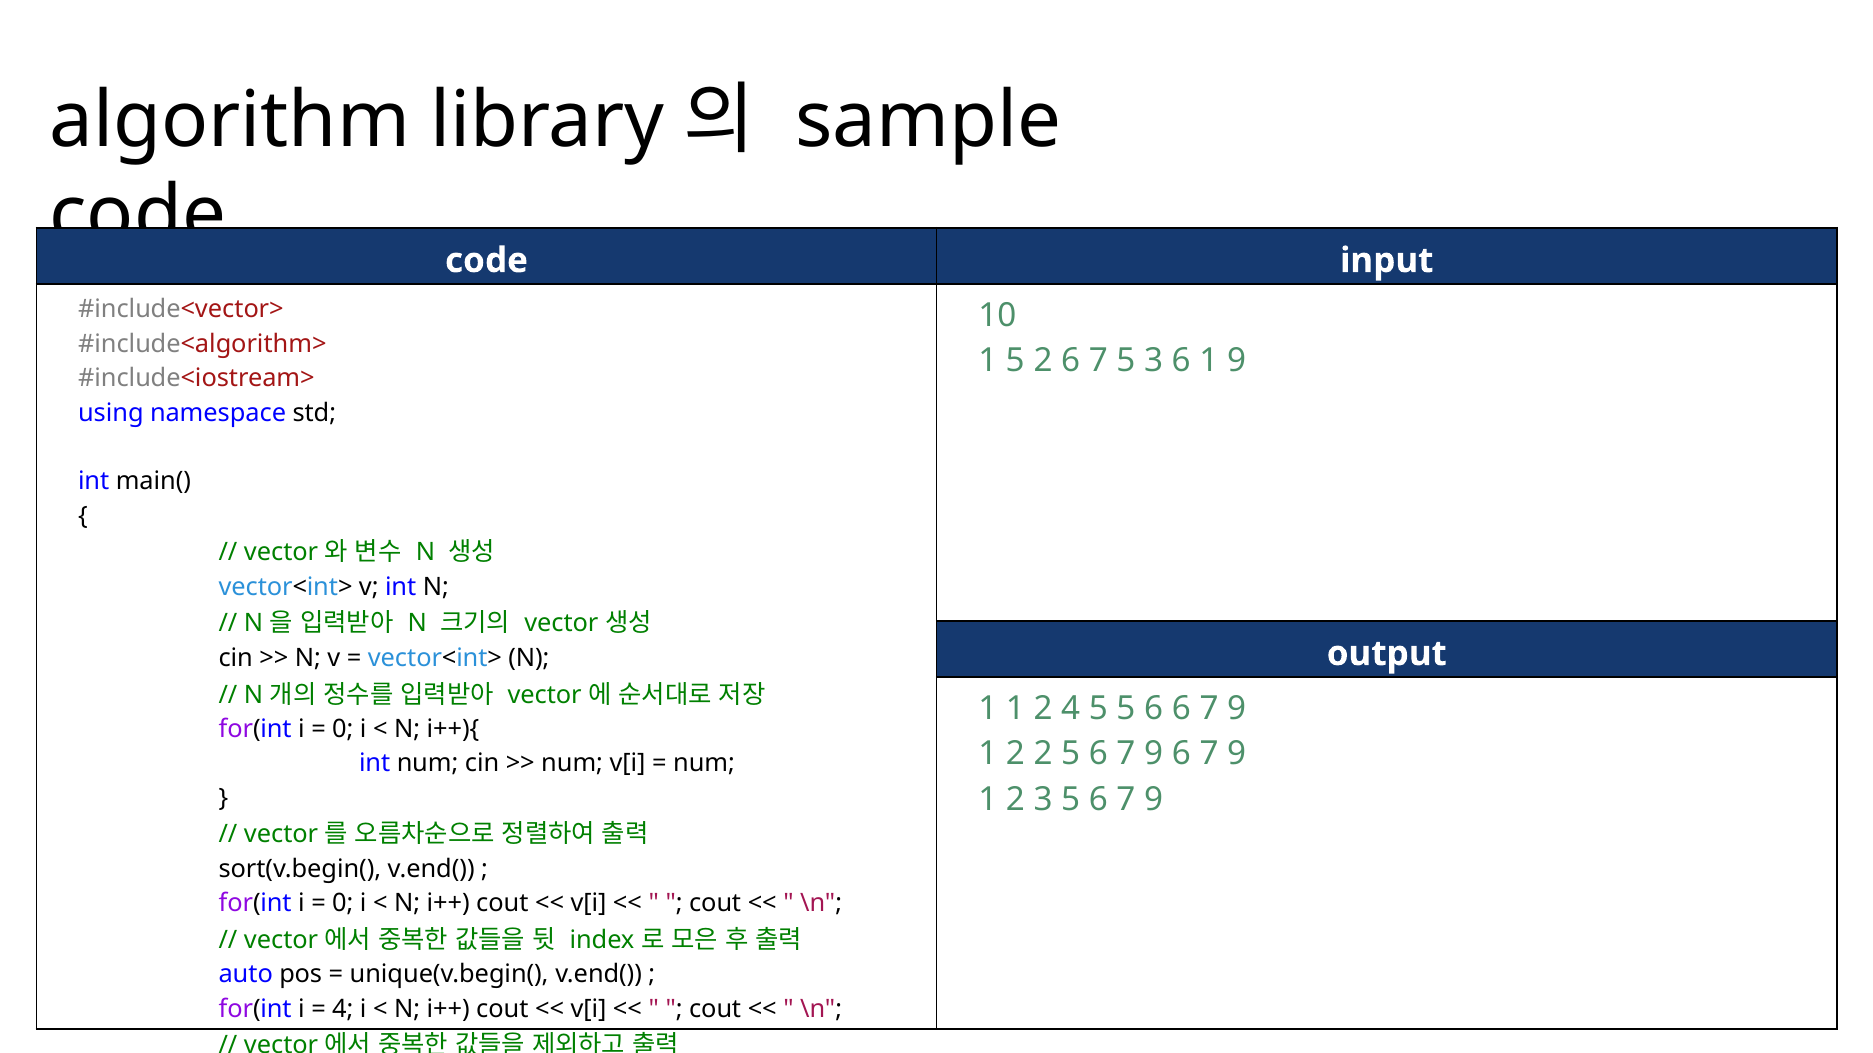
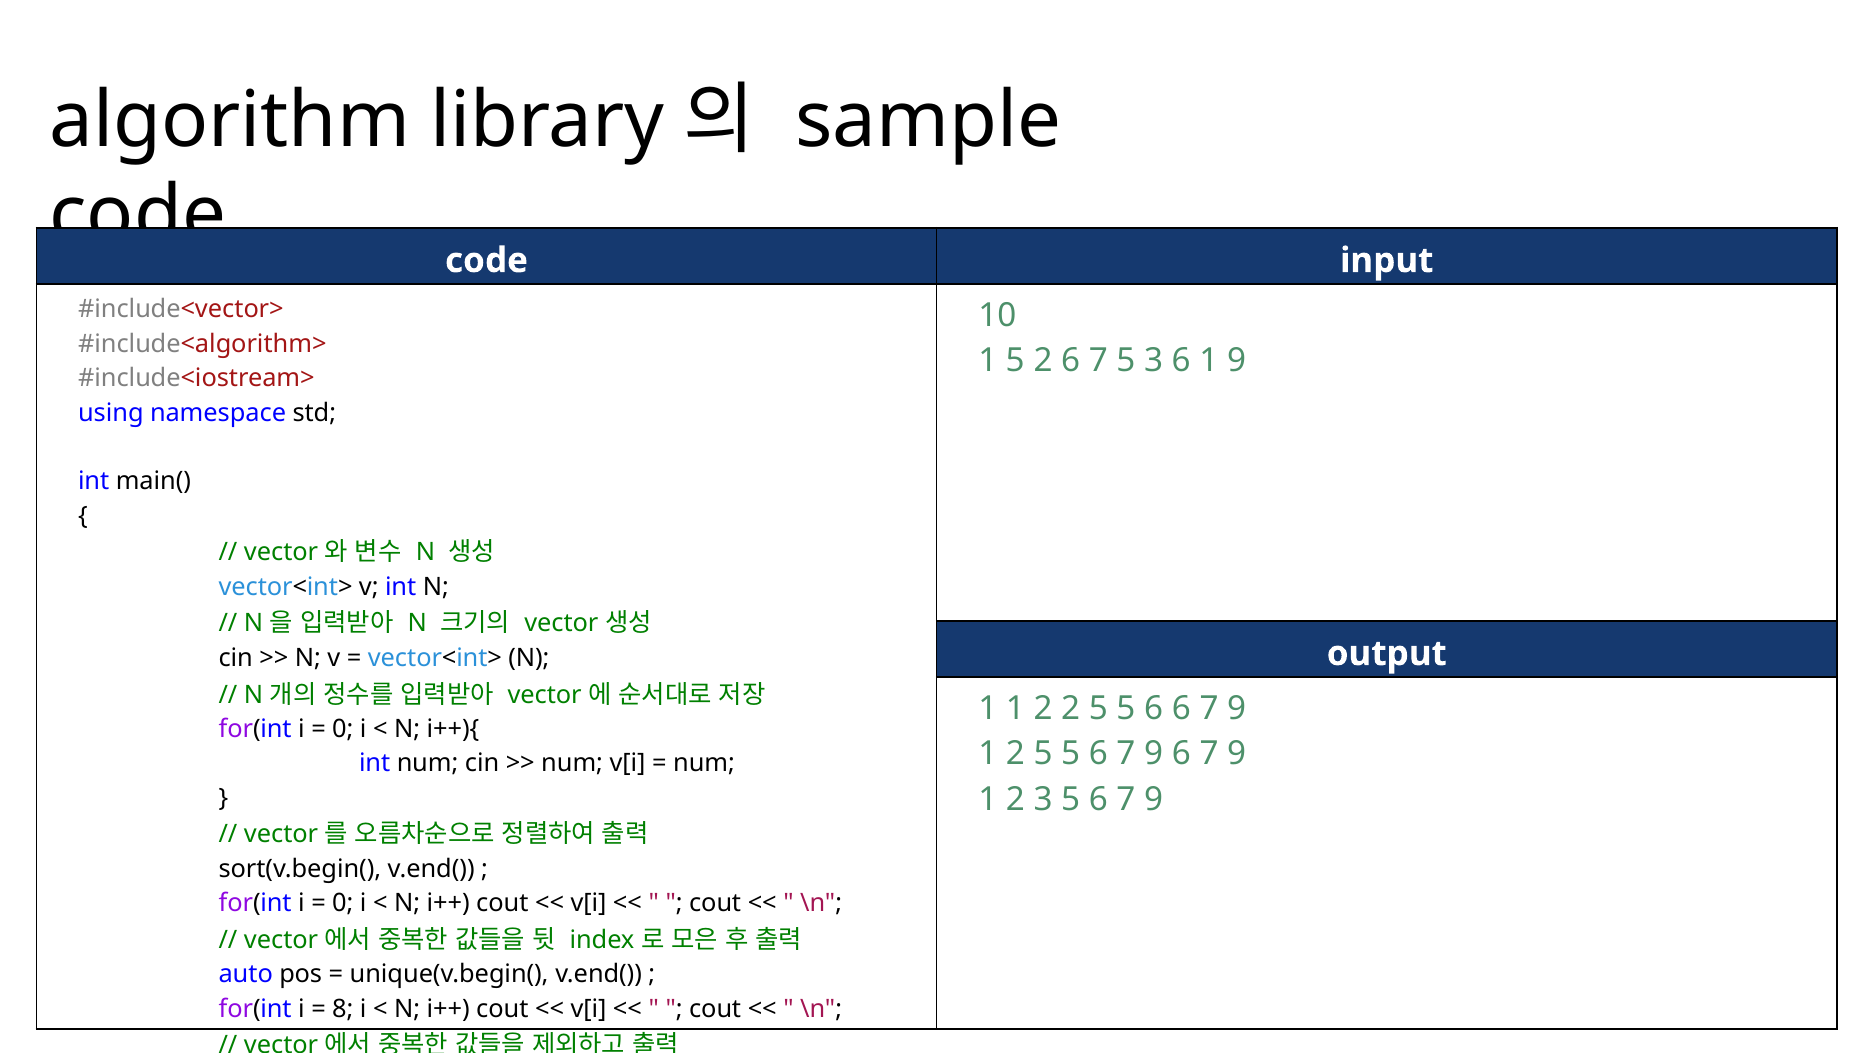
2 4: 4 -> 2
1 2 2: 2 -> 5
4 at (343, 1009): 4 -> 8
